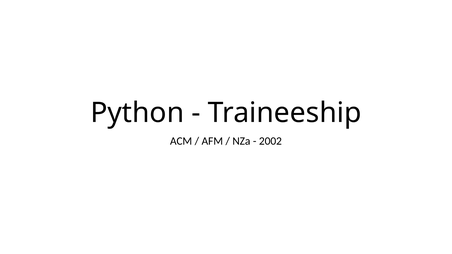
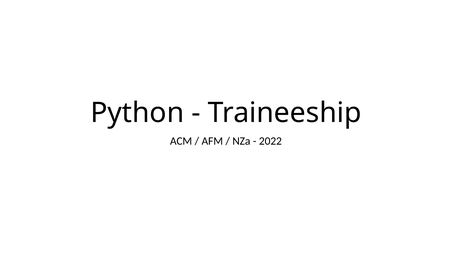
2002: 2002 -> 2022
